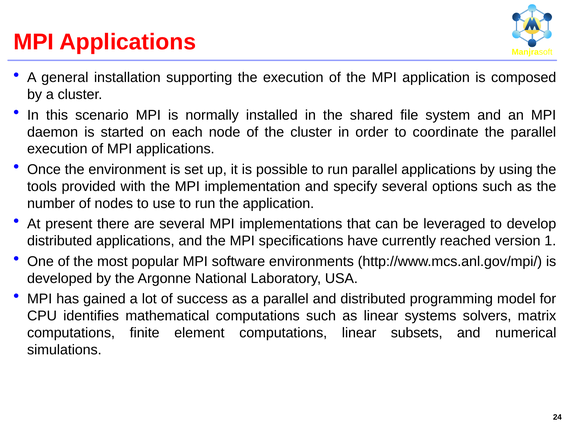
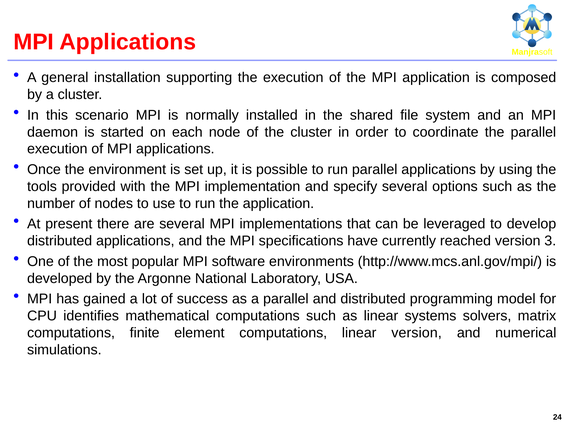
1: 1 -> 3
linear subsets: subsets -> version
